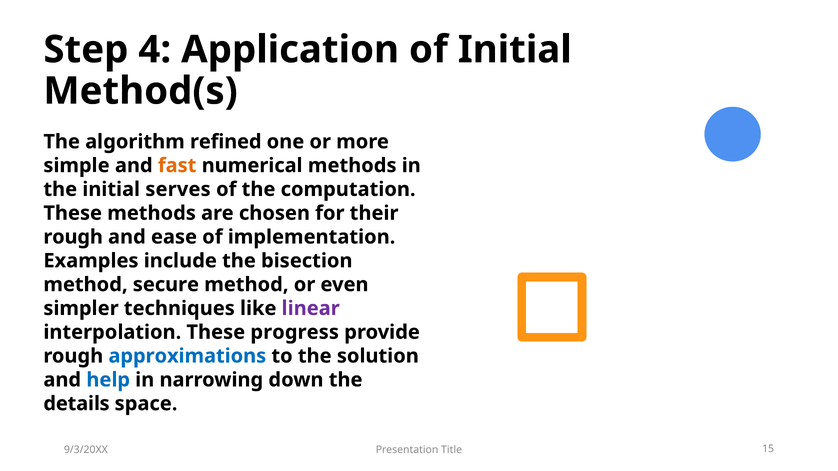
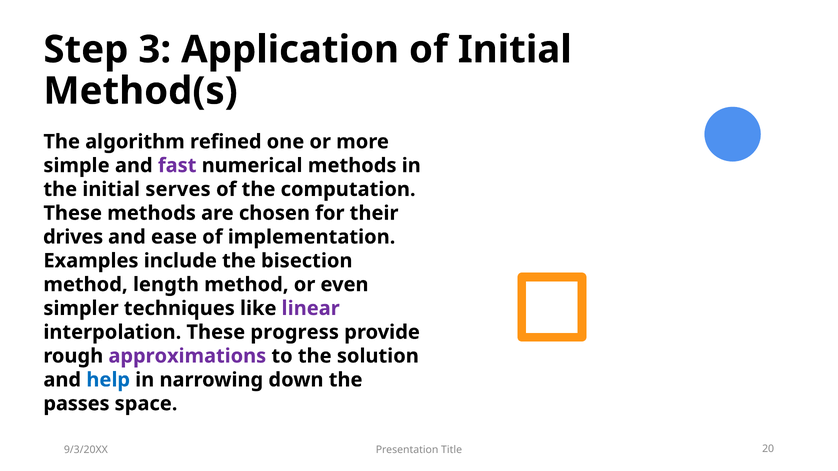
4: 4 -> 3
fast colour: orange -> purple
rough at (73, 237): rough -> drives
secure: secure -> length
approximations colour: blue -> purple
details: details -> passes
15: 15 -> 20
